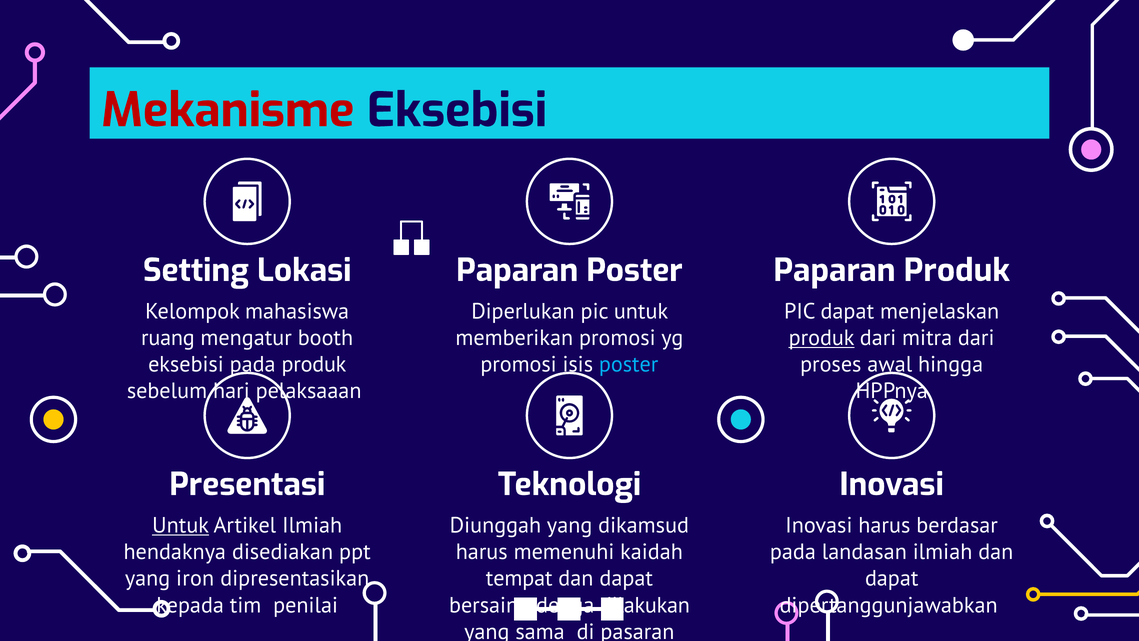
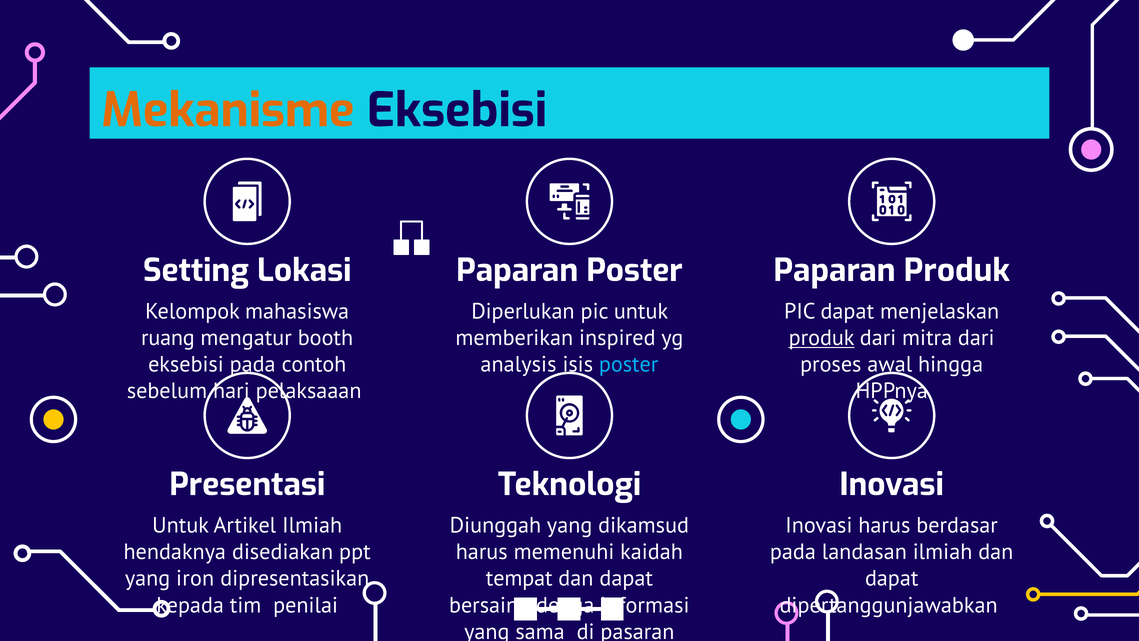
Mekanisme colour: red -> orange
memberikan promosi: promosi -> inspired
pada produk: produk -> contoh
promosi at (519, 364): promosi -> analysis
Untuk at (181, 525) underline: present -> none
dilakukan: dilakukan -> informasi
